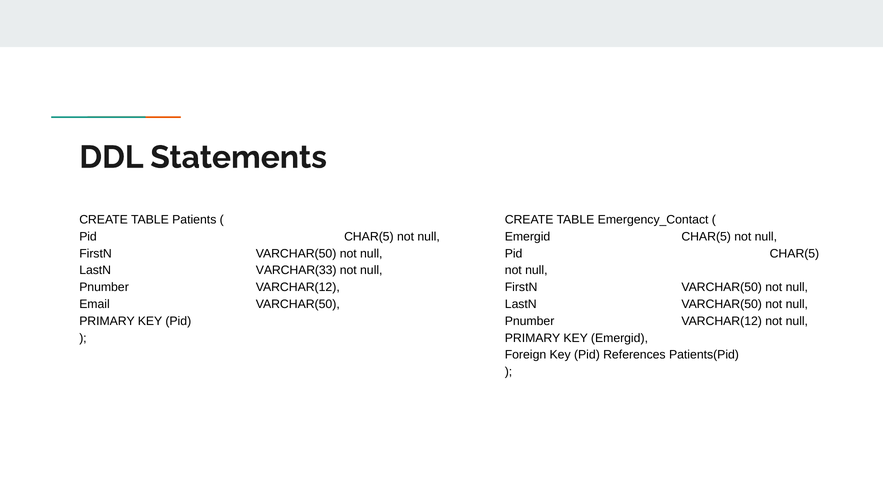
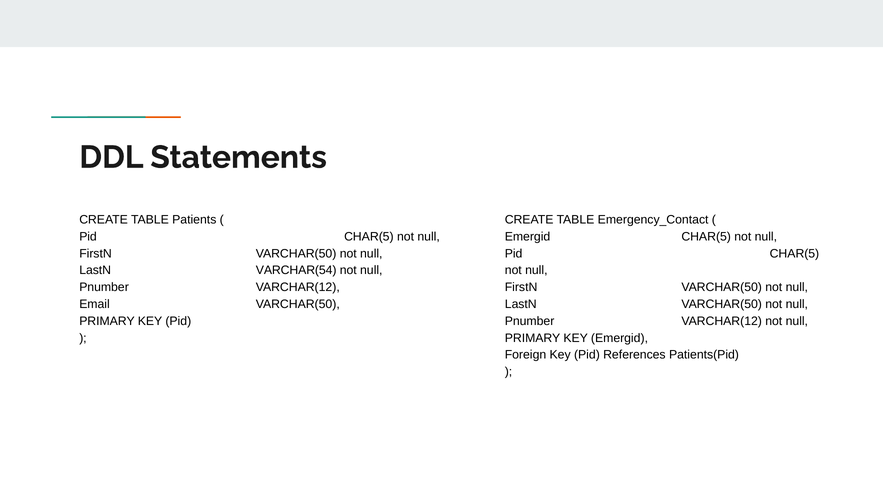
VARCHAR(33: VARCHAR(33 -> VARCHAR(54
